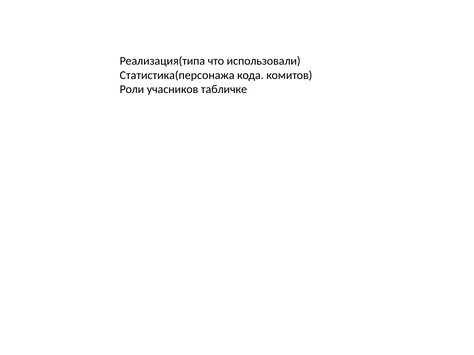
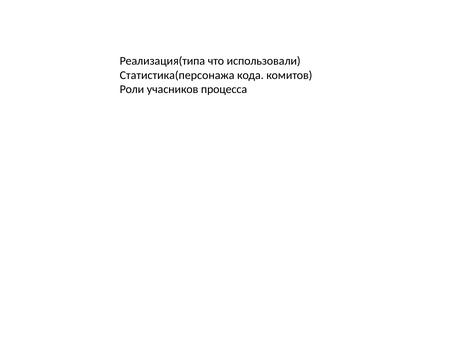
табличке: табличке -> процесса
